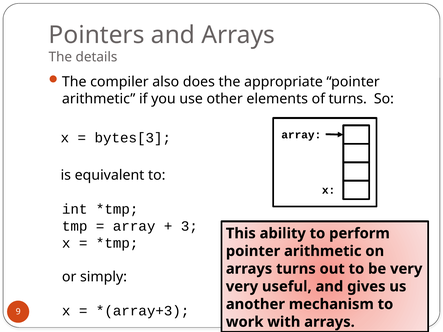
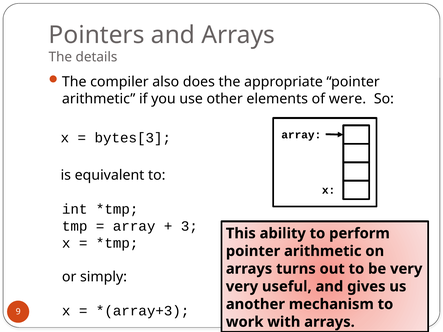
of turns: turns -> were
